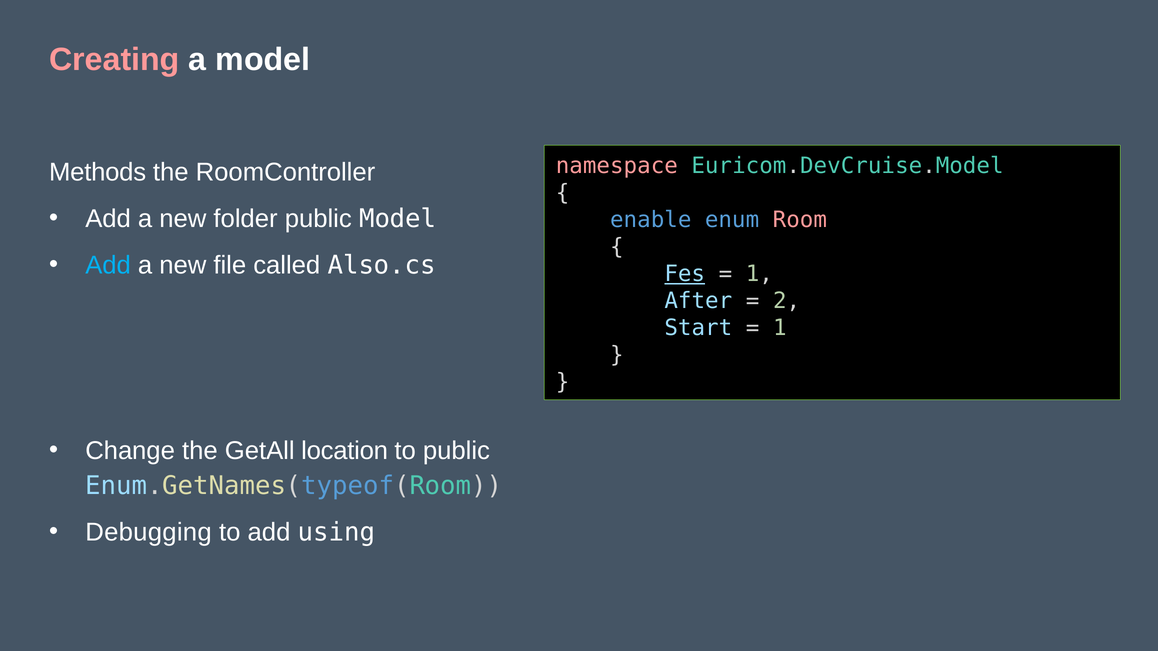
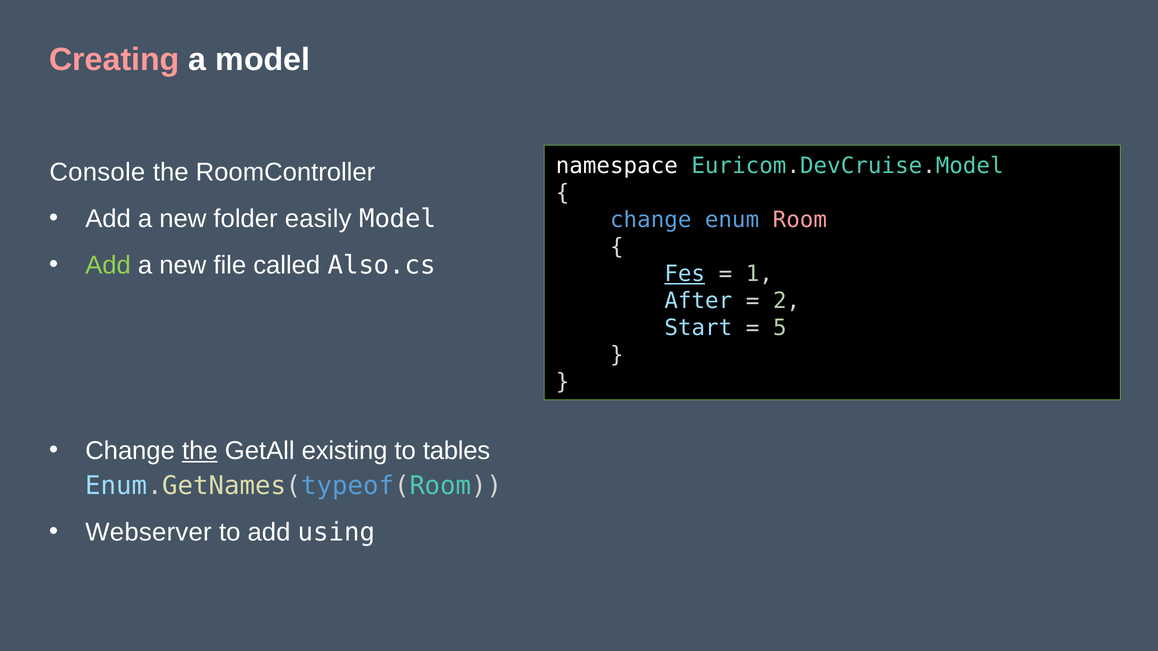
namespace colour: pink -> white
Methods: Methods -> Console
folder public: public -> easily
enable at (651, 220): enable -> change
Add at (108, 265) colour: light blue -> light green
1 at (780, 328): 1 -> 5
the at (200, 451) underline: none -> present
location: location -> existing
to public: public -> tables
Debugging: Debugging -> Webserver
